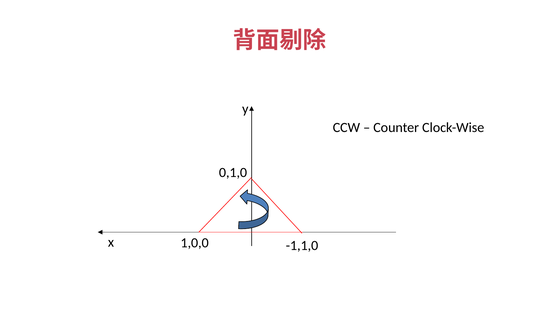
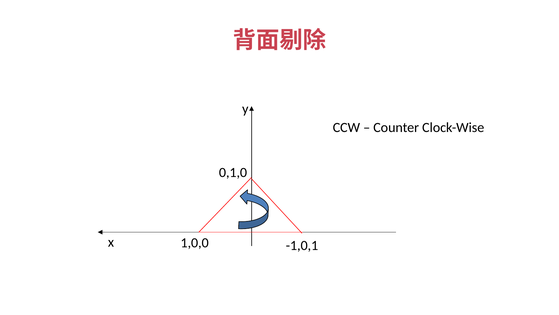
-1,1,0: -1,1,0 -> -1,0,1
